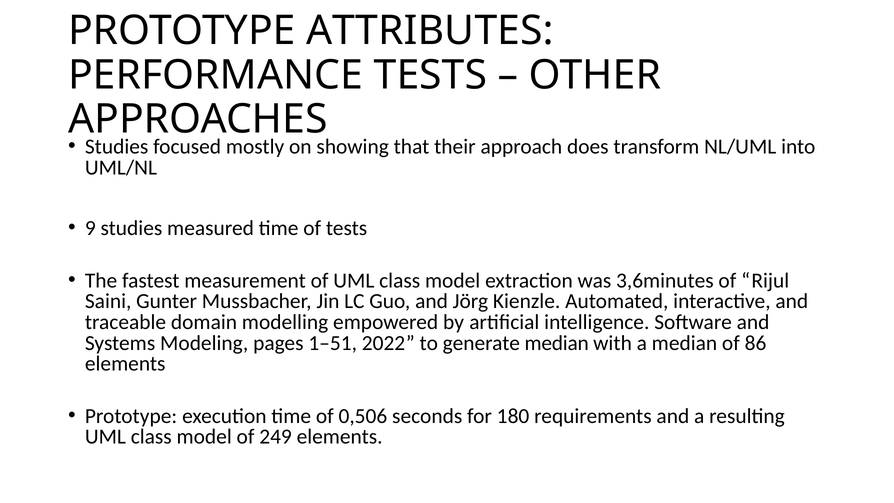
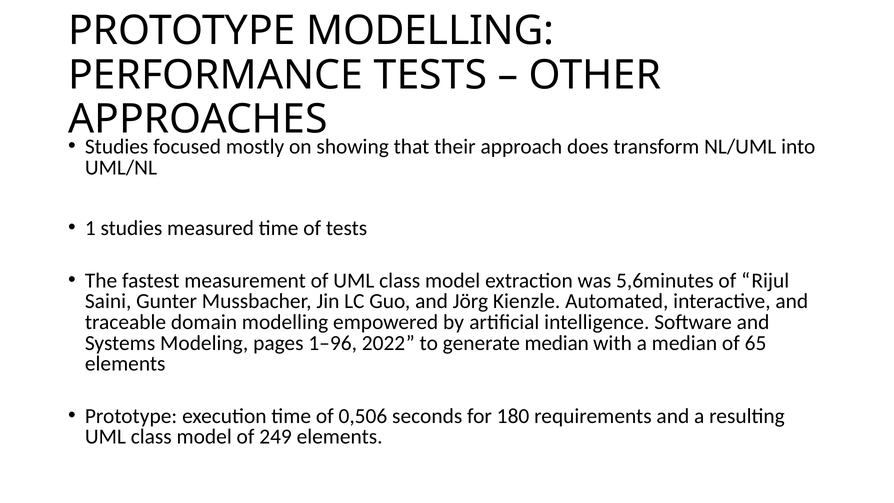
PROTOTYPE ATTRIBUTES: ATTRIBUTES -> MODELLING
9: 9 -> 1
3,6minutes: 3,6minutes -> 5,6minutes
1–51: 1–51 -> 1–96
86: 86 -> 65
